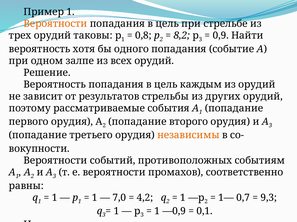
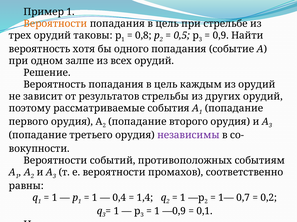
8,2: 8,2 -> 0,5
независимы colour: orange -> purple
7,0: 7,0 -> 0,4
4,2: 4,2 -> 1,4
9,3: 9,3 -> 0,2
